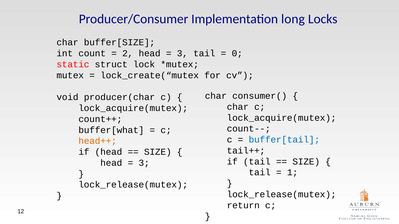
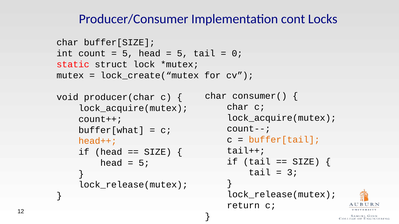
long: long -> cont
2 at (128, 53): 2 -> 5
3 at (182, 53): 3 -> 5
buffer[tail colour: blue -> orange
3 at (144, 163): 3 -> 5
1: 1 -> 3
